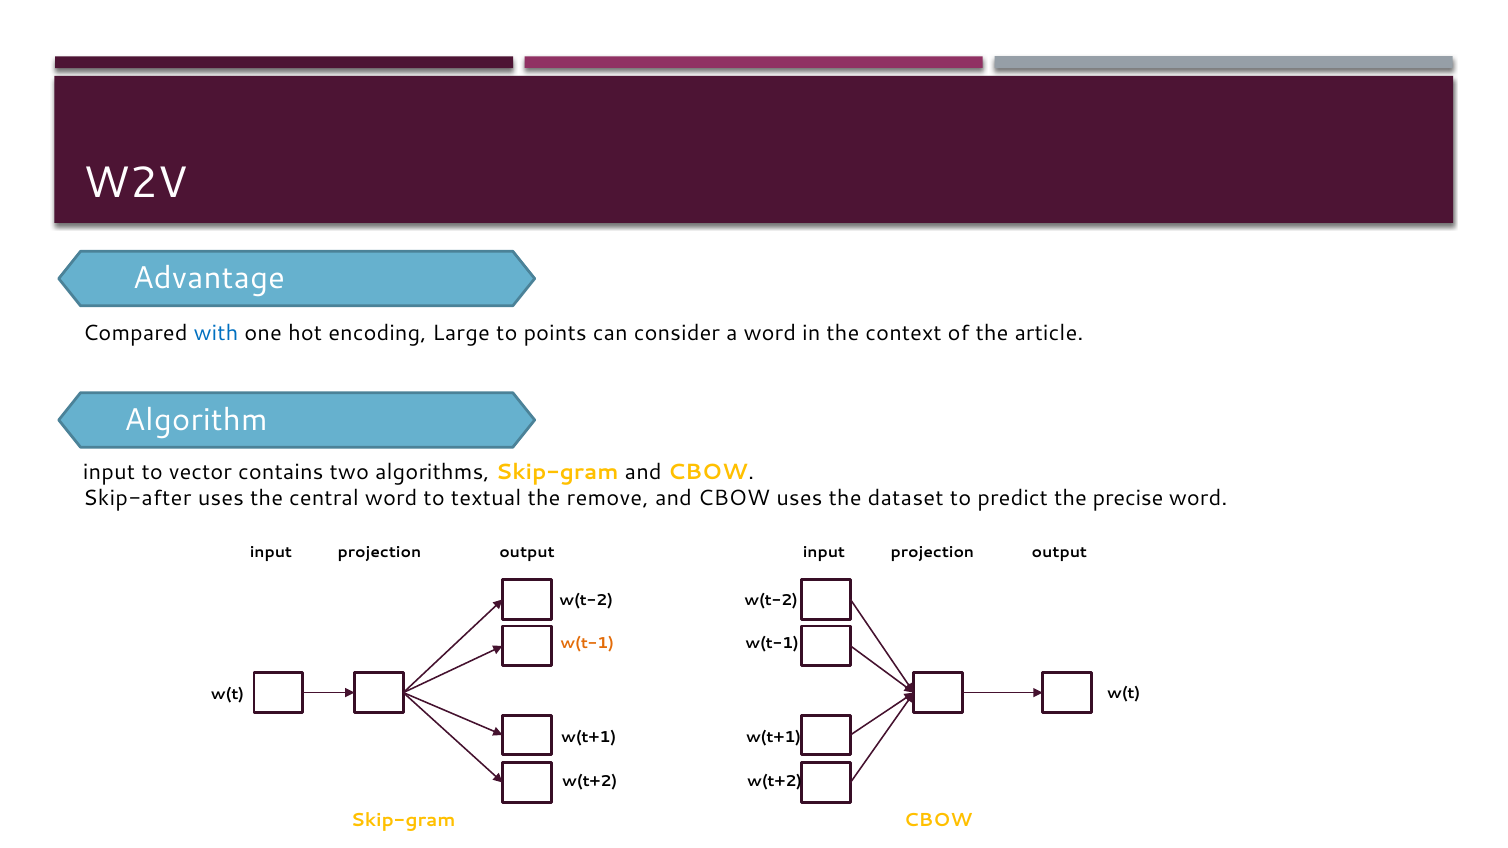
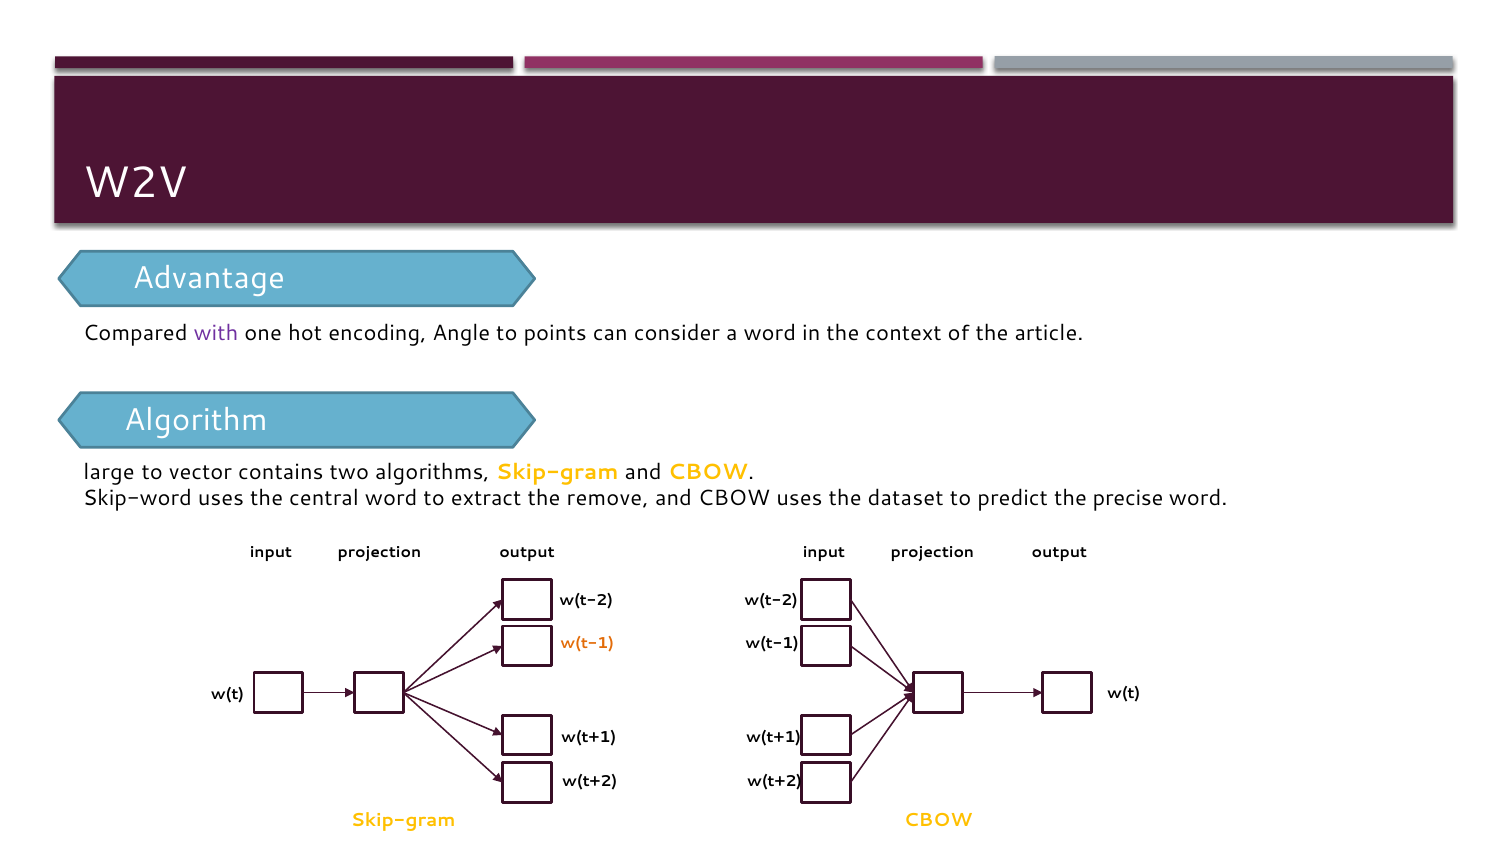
with colour: blue -> purple
Large: Large -> Angle
input at (109, 472): input -> large
Skip-after: Skip-after -> Skip-word
textual: textual -> extract
